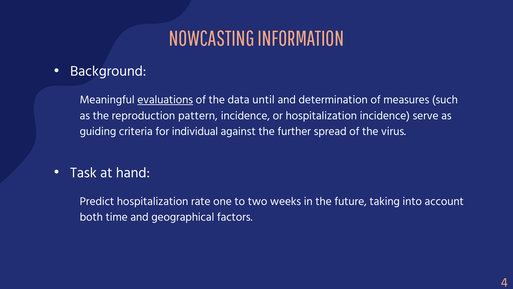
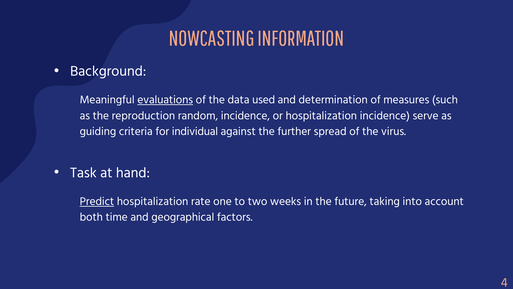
until: until -> used
pattern: pattern -> random
Predict underline: none -> present
